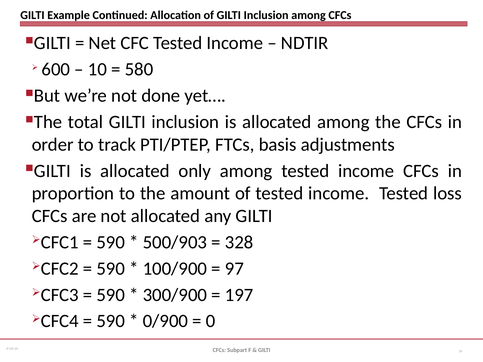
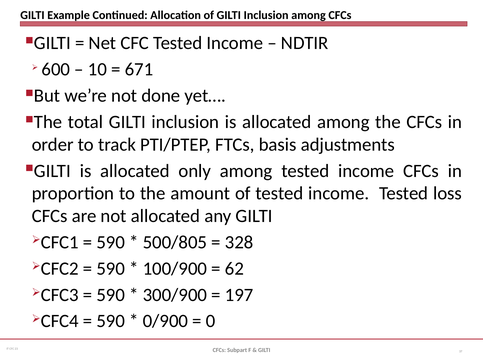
580: 580 -> 671
500/903: 500/903 -> 500/805
97: 97 -> 62
